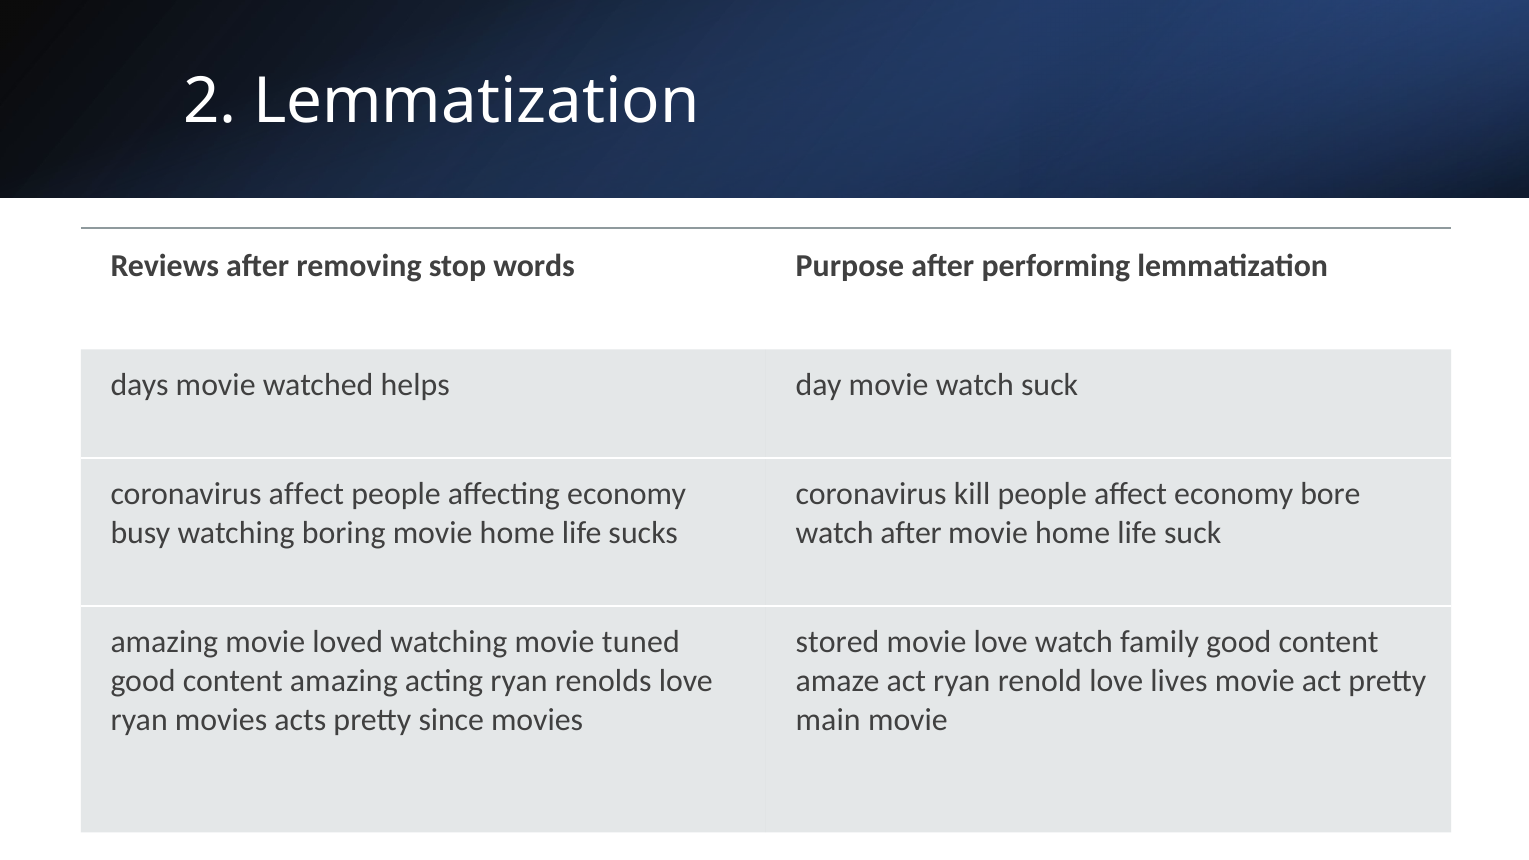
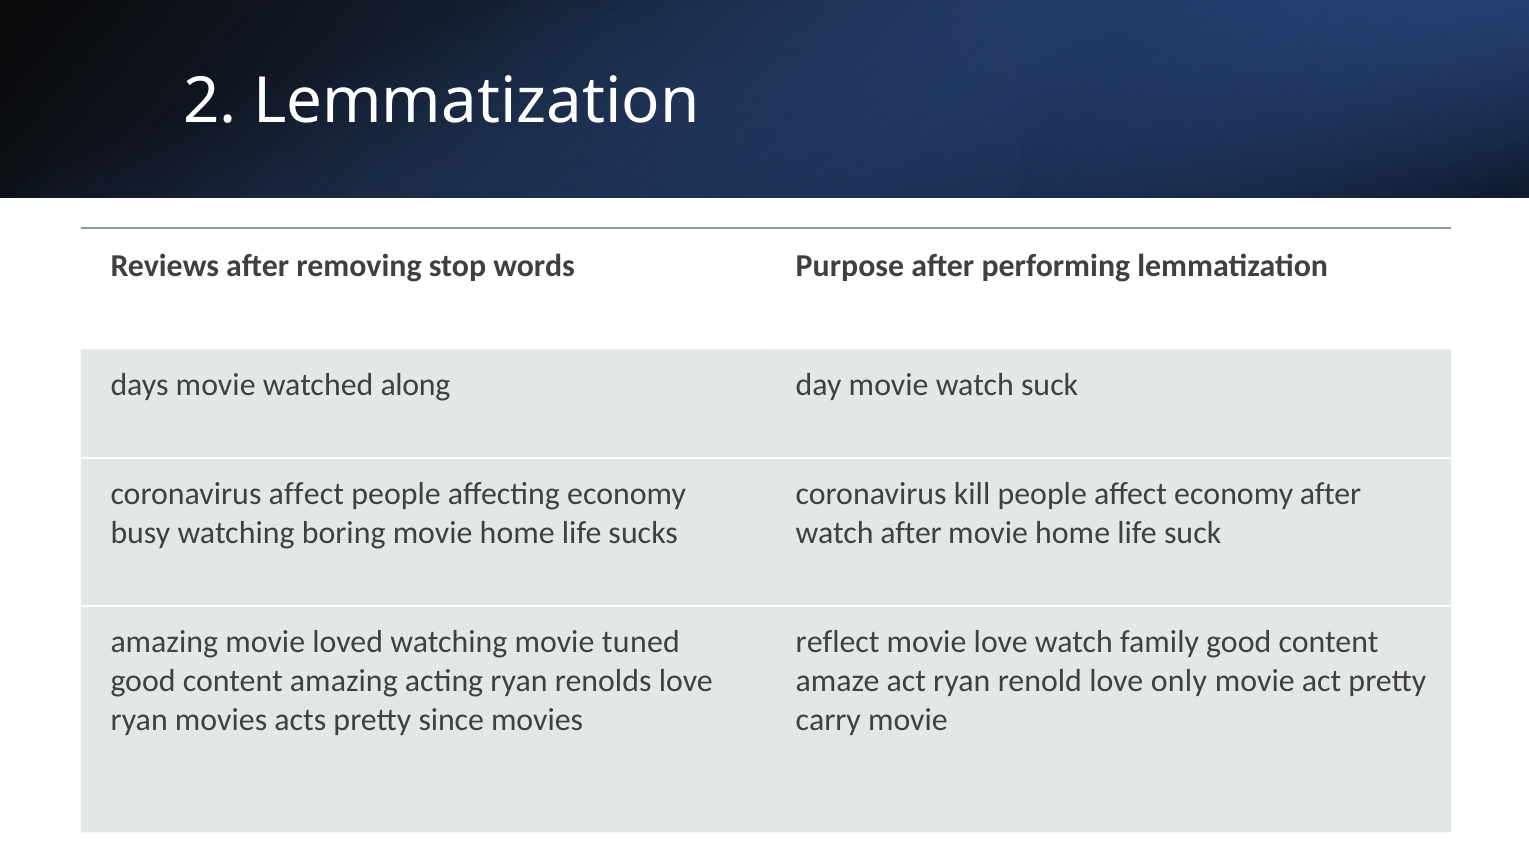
helps: helps -> along
economy bore: bore -> after
stored: stored -> reflect
lives: lives -> only
main: main -> carry
